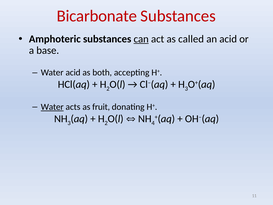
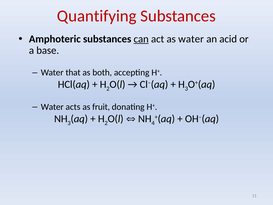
Bicarbonate: Bicarbonate -> Quantifying
as called: called -> water
Water acid: acid -> that
Water at (52, 107) underline: present -> none
